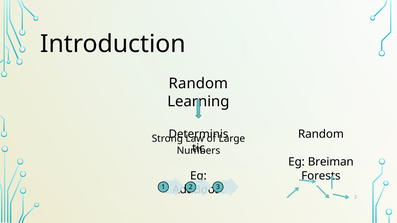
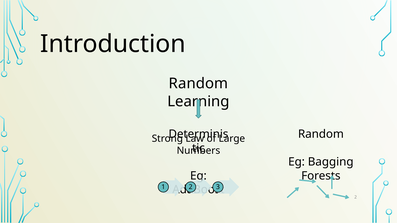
Breiman: Breiman -> Bagging
